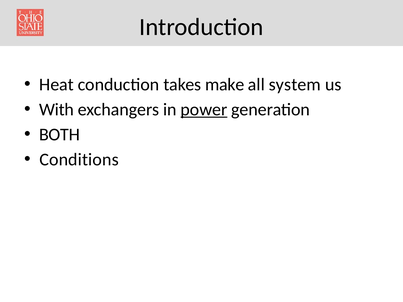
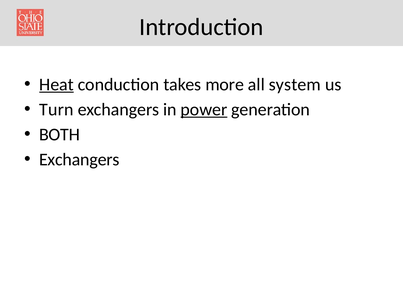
Heat underline: none -> present
make: make -> more
With: With -> Turn
Conditions at (79, 160): Conditions -> Exchangers
